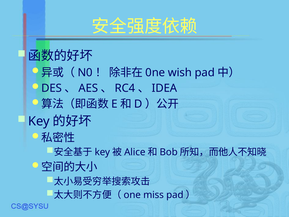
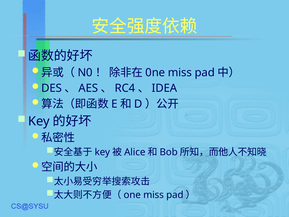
wish at (180, 72): wish -> miss
